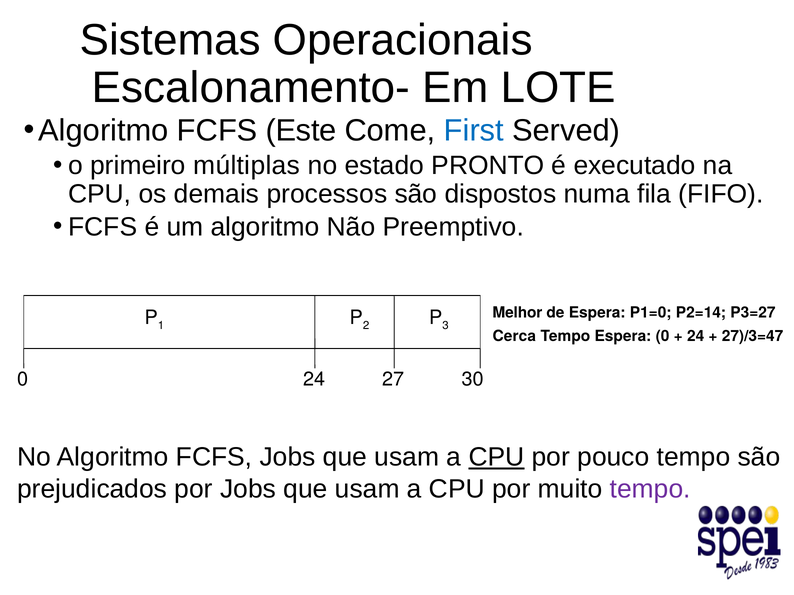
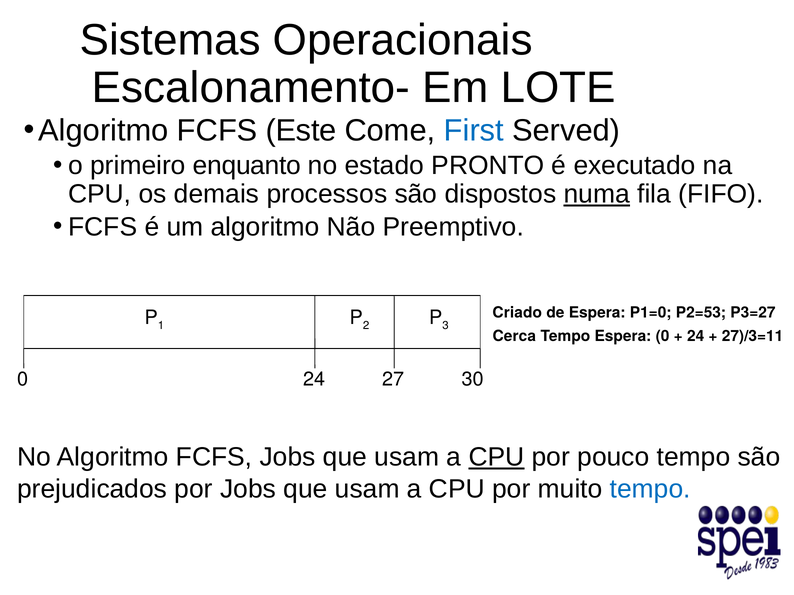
múltiplas: múltiplas -> enquanto
numa underline: none -> present
Melhor: Melhor -> Criado
P2=14: P2=14 -> P2=53
27)/3=47: 27)/3=47 -> 27)/3=11
tempo at (650, 489) colour: purple -> blue
